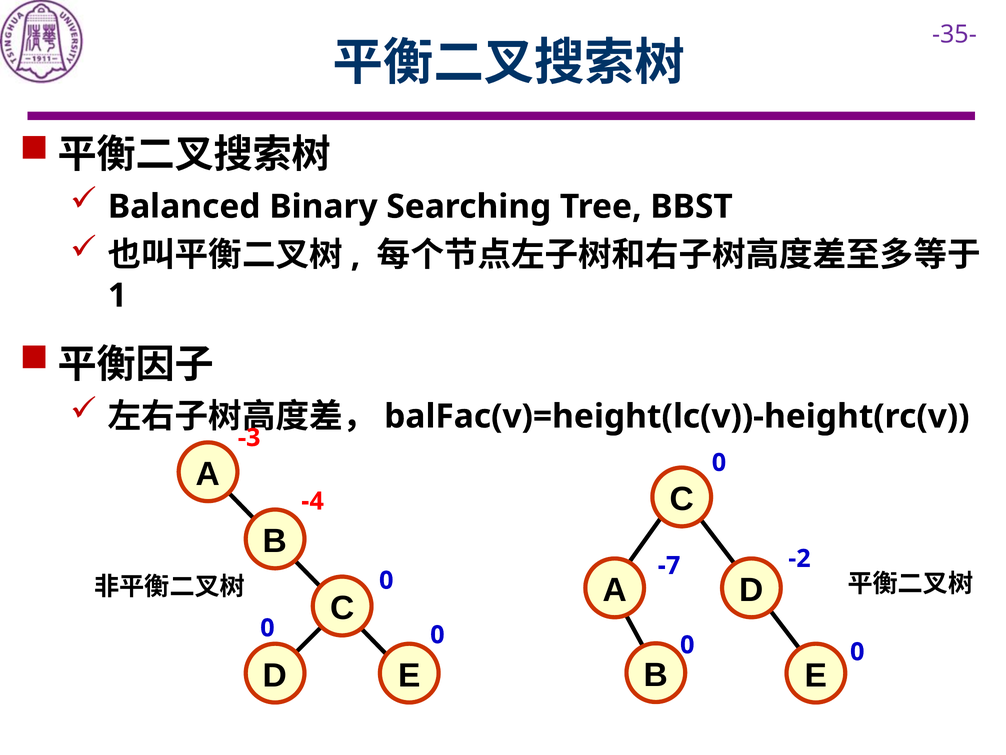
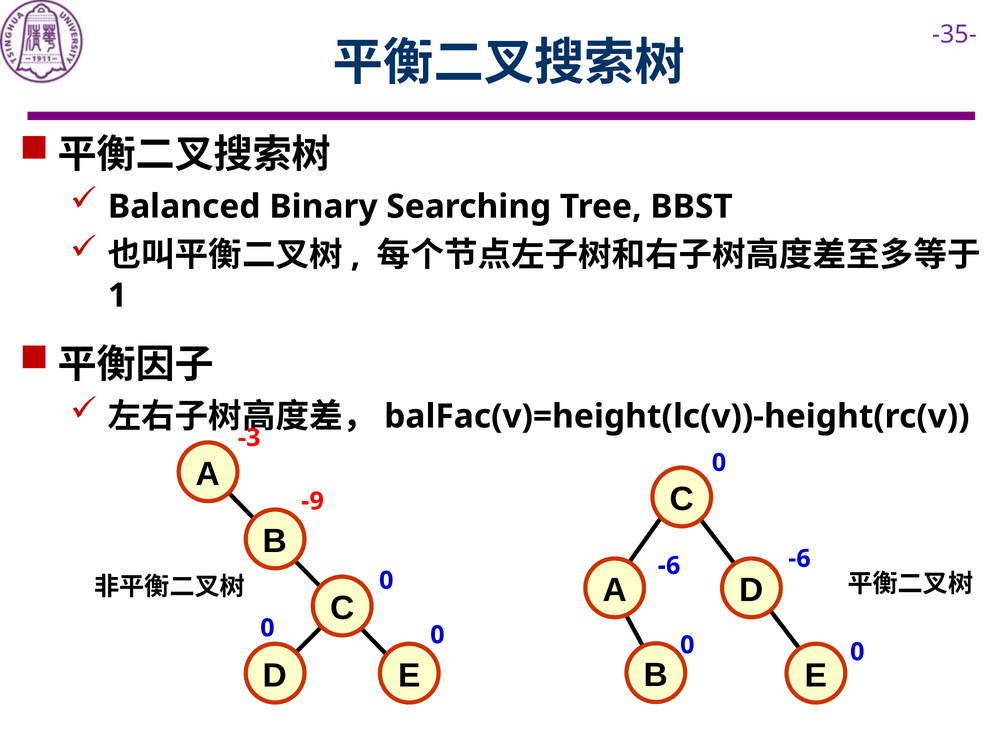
-4: -4 -> -9
-2 at (799, 558): -2 -> -6
-7 at (669, 565): -7 -> -6
